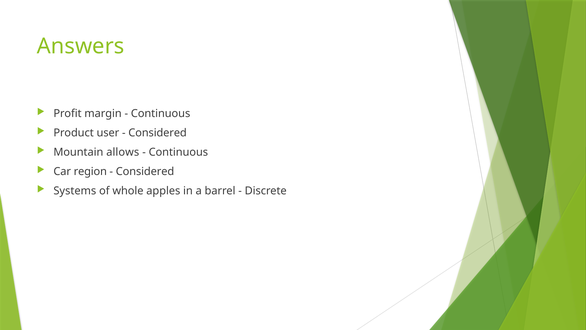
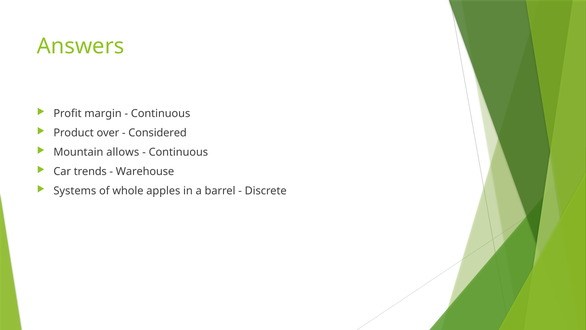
user: user -> over
region: region -> trends
Considered at (145, 171): Considered -> Warehouse
